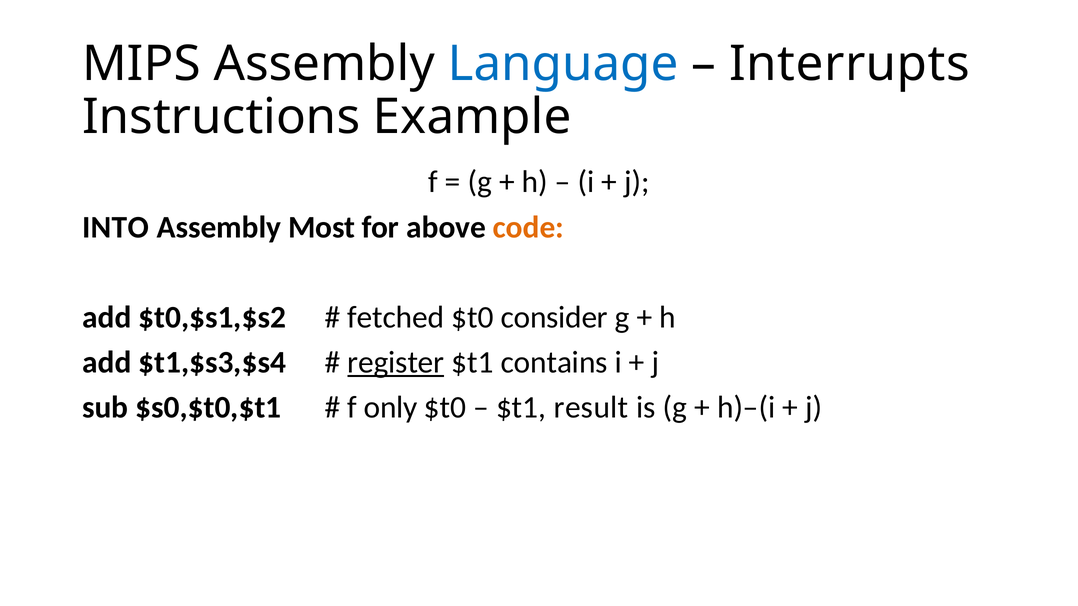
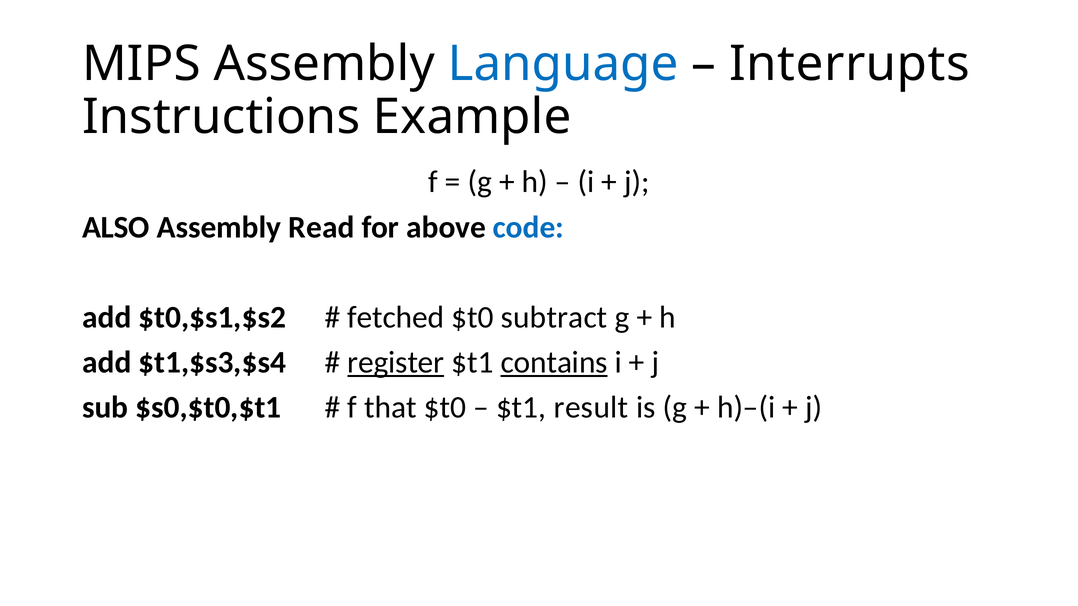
INTO: INTO -> ALSO
Most: Most -> Read
code colour: orange -> blue
consider: consider -> subtract
contains underline: none -> present
only: only -> that
